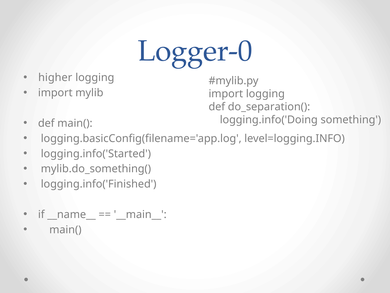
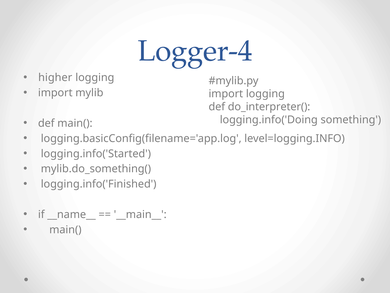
Logger-0: Logger-0 -> Logger-4
do_separation(: do_separation( -> do_interpreter(
